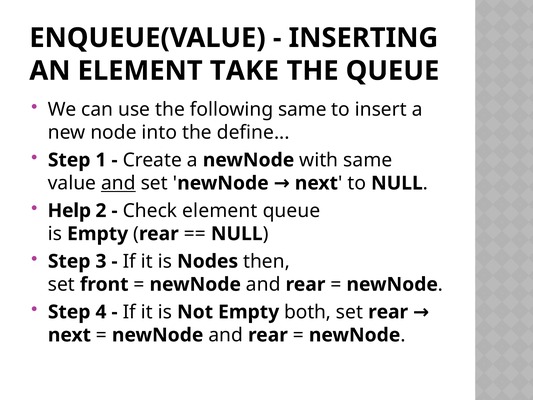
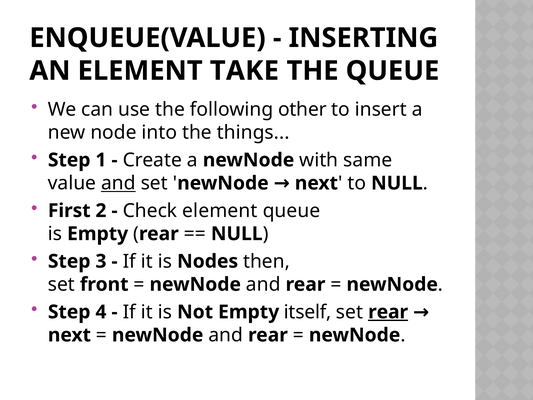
following same: same -> other
define: define -> things
Help: Help -> First
both: both -> itself
rear at (388, 312) underline: none -> present
